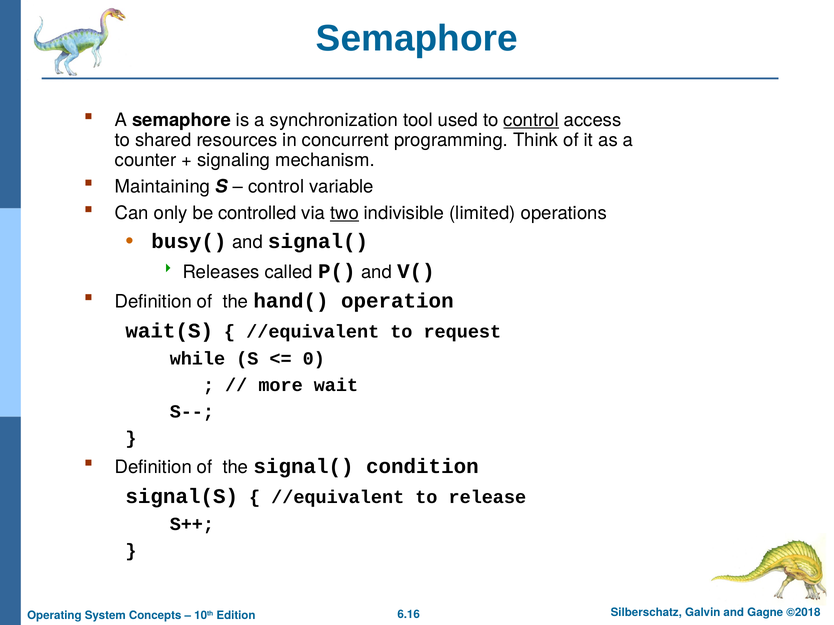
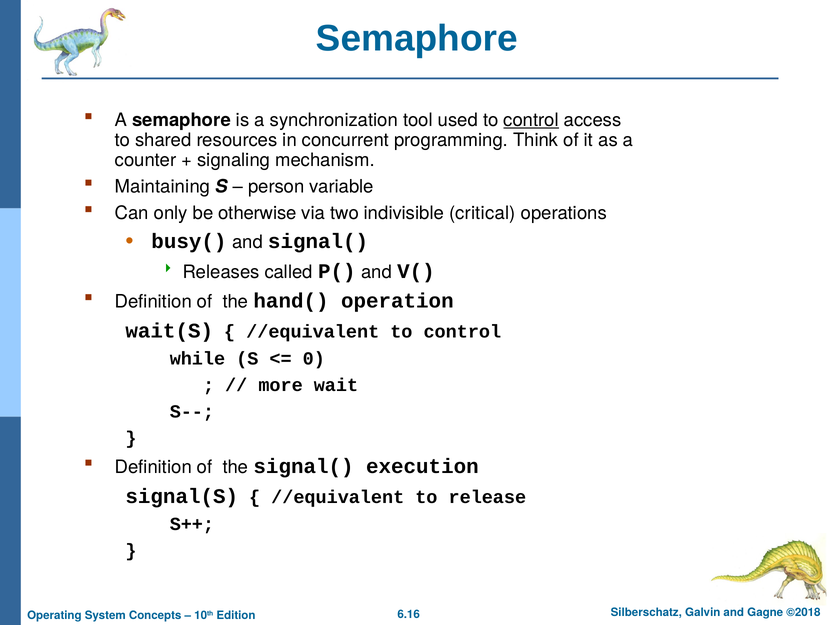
control at (276, 187): control -> person
controlled: controlled -> otherwise
two underline: present -> none
limited: limited -> critical
//equivalent to request: request -> control
condition: condition -> execution
